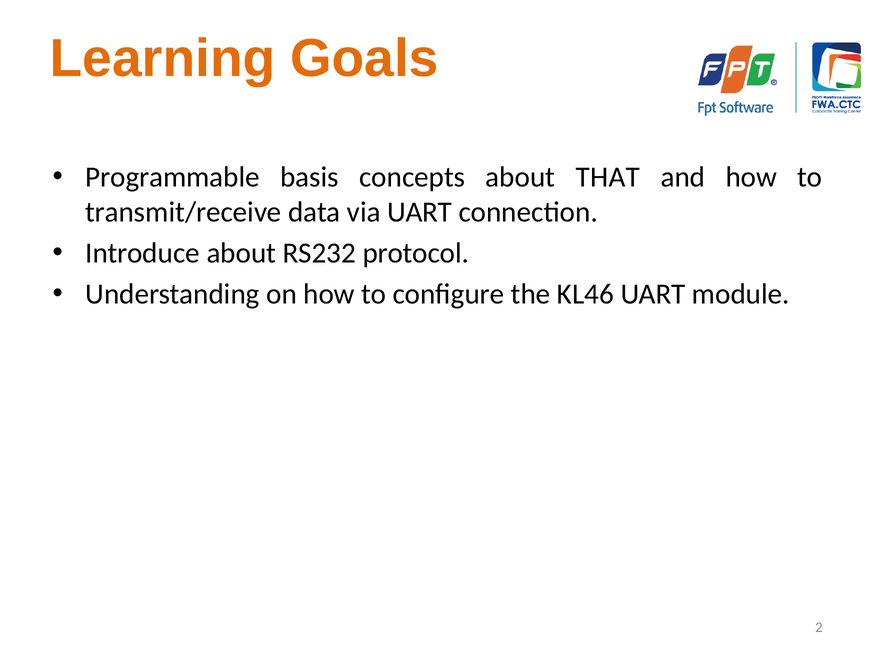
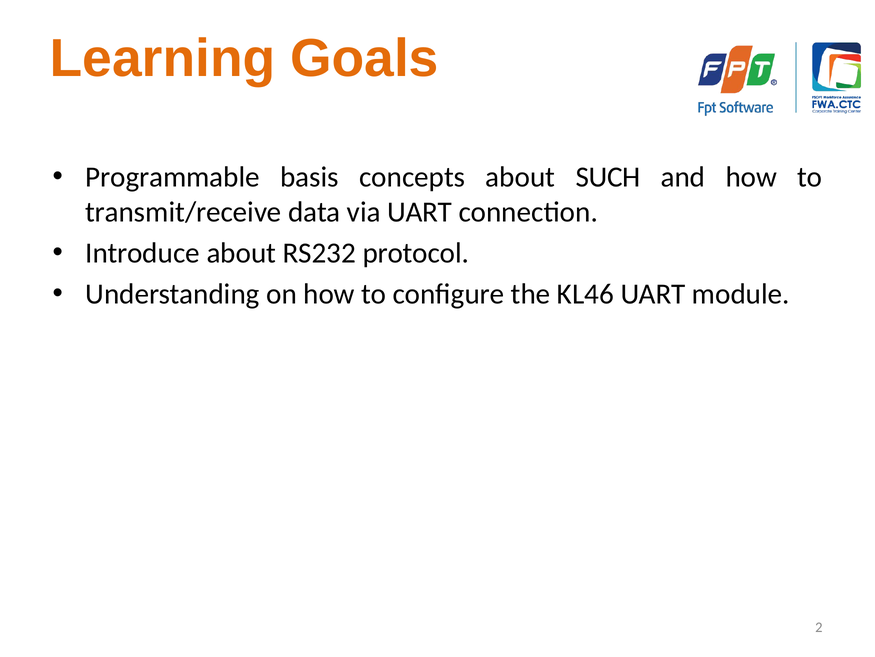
THAT: THAT -> SUCH
